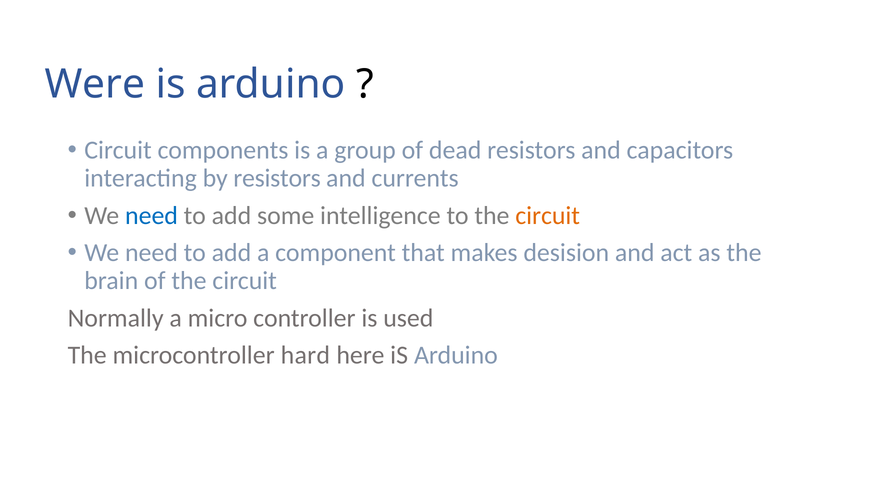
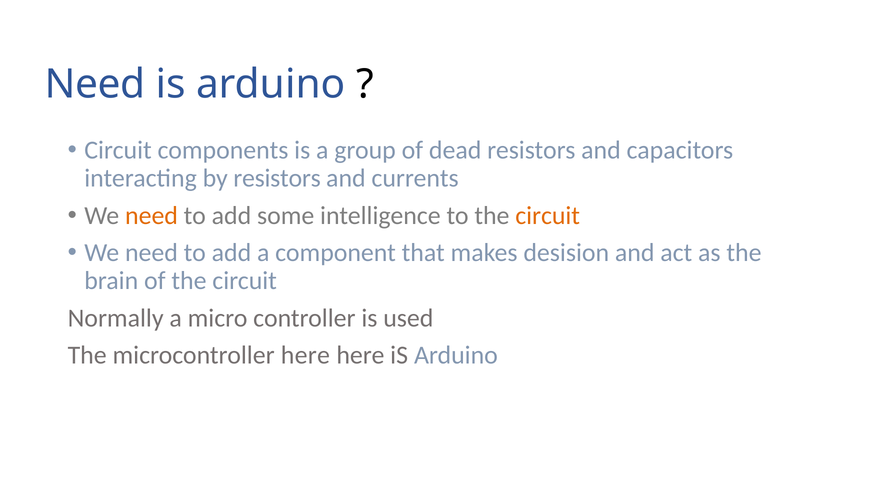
Were at (95, 84): Were -> Need
need at (152, 215) colour: blue -> orange
microcontroller hard: hard -> here
